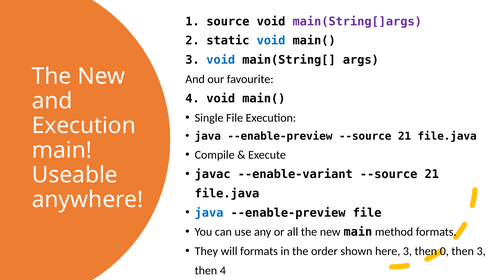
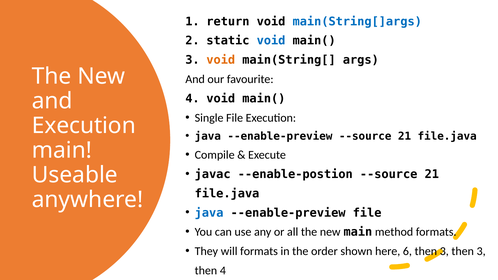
source: source -> return
main(String[]args colour: purple -> blue
void at (221, 60) colour: blue -> orange
--enable-variant: --enable-variant -> --enable-postion
here 3: 3 -> 6
0 at (444, 251): 0 -> 3
